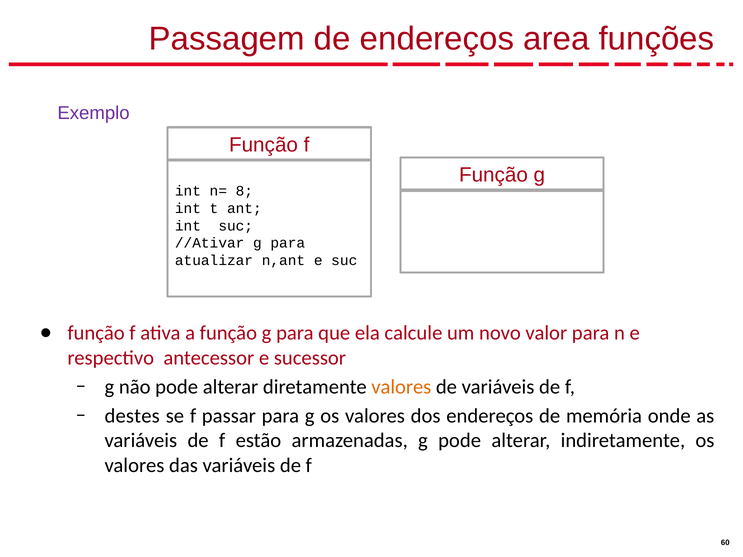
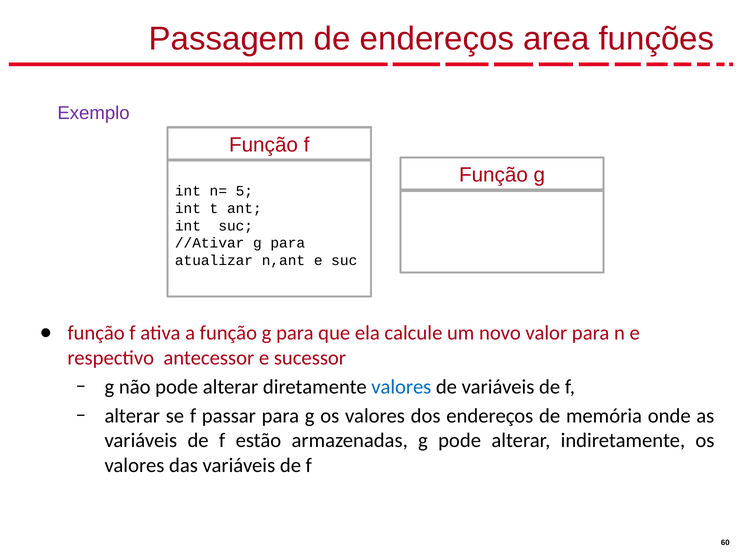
8: 8 -> 5
valores at (401, 387) colour: orange -> blue
destes at (132, 416): destes -> alterar
